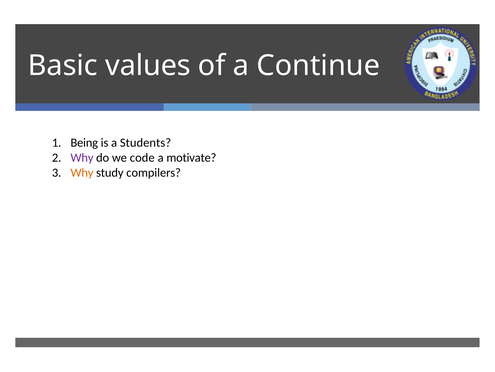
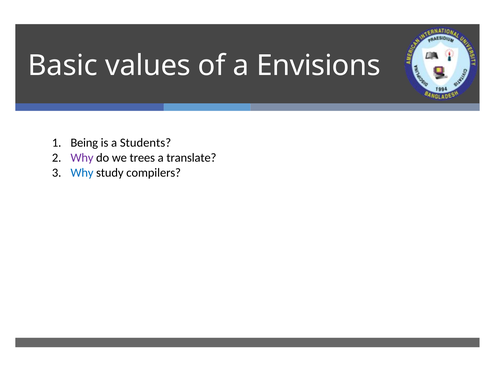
Continue: Continue -> Envisions
code: code -> trees
motivate: motivate -> translate
Why at (82, 172) colour: orange -> blue
